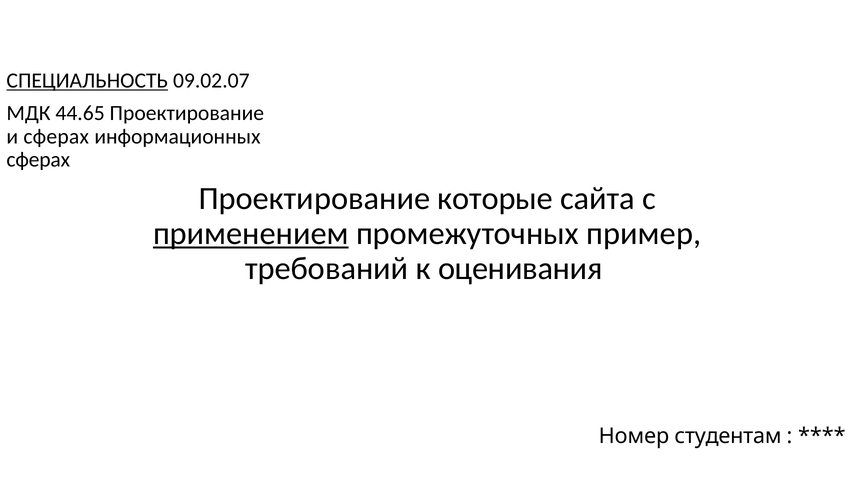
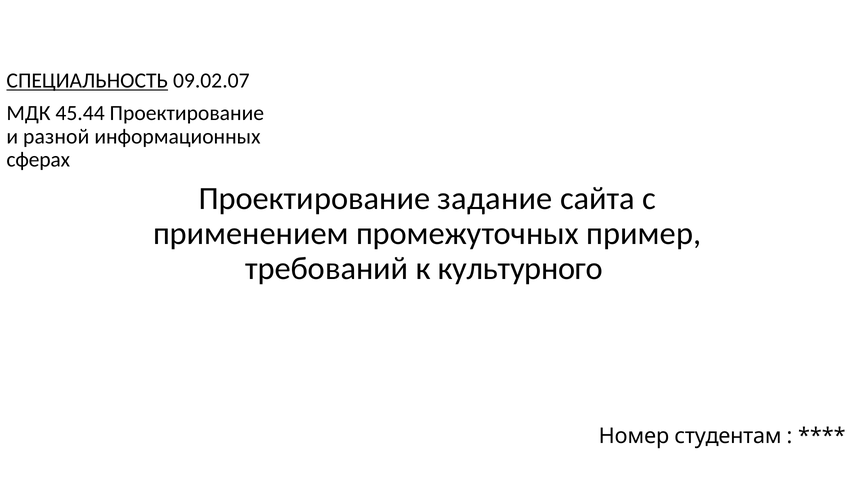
44.65: 44.65 -> 45.44
и сферах: сферах -> разной
которые: которые -> задание
применением underline: present -> none
оценивания: оценивания -> культурного
